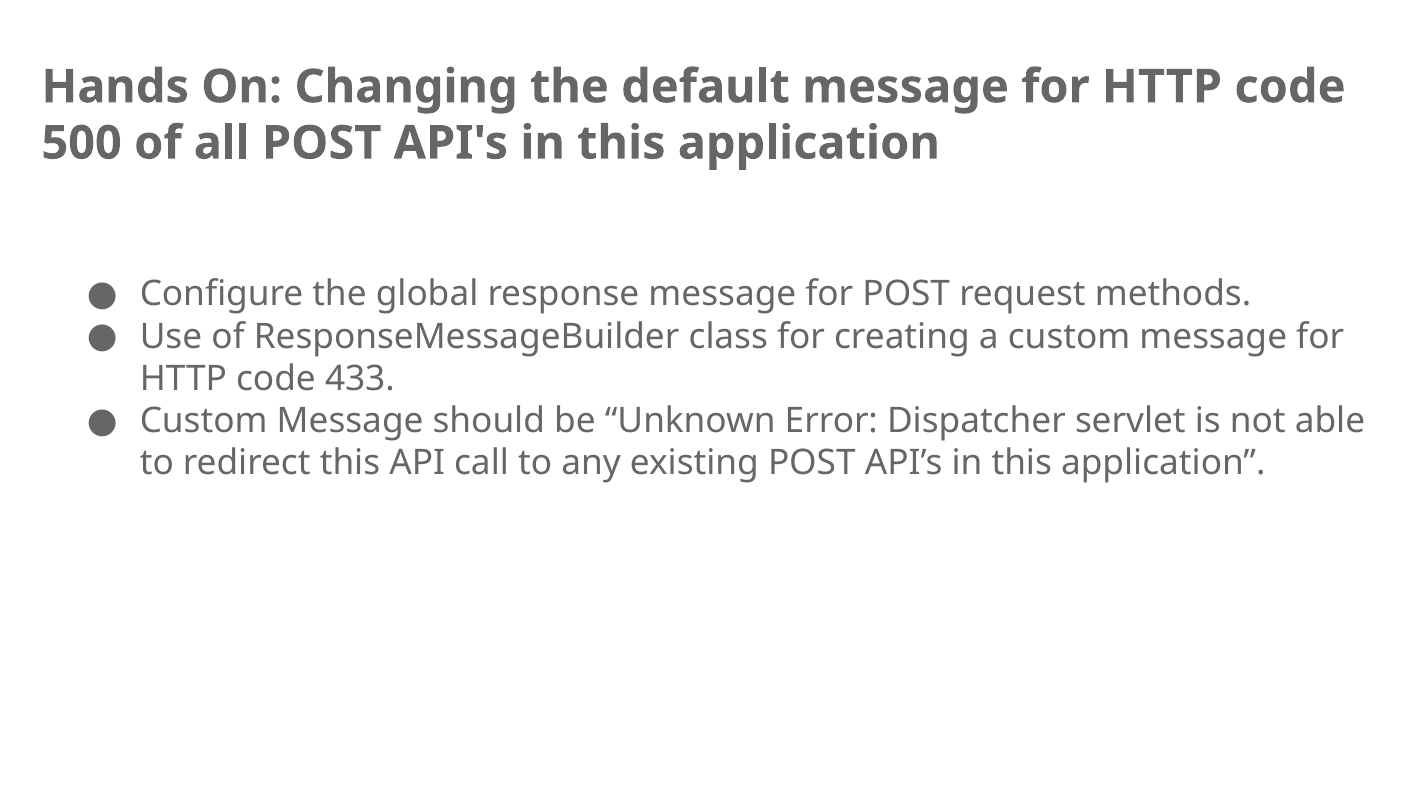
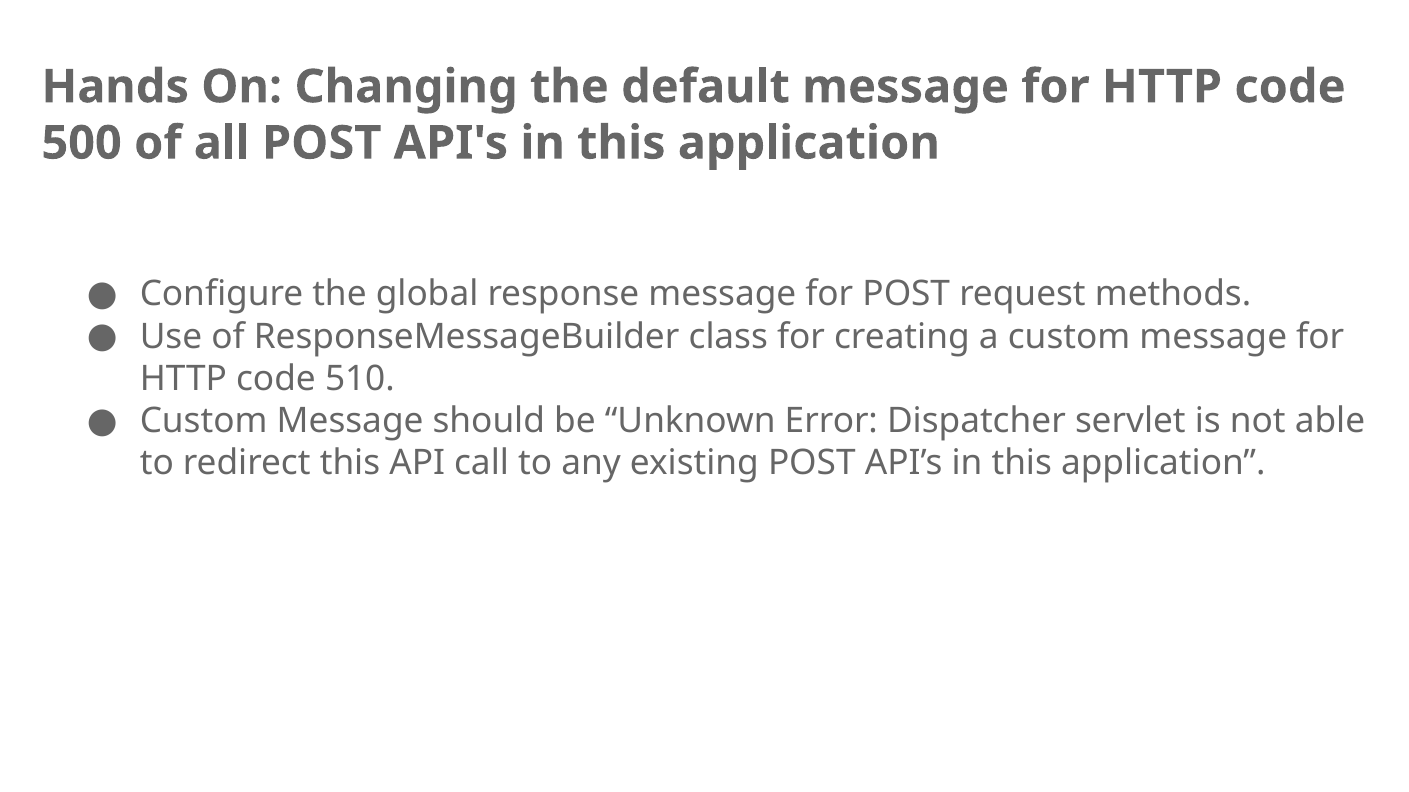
433: 433 -> 510
